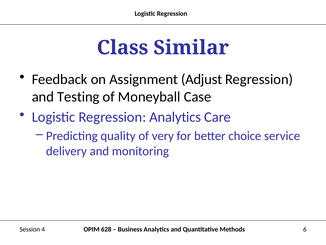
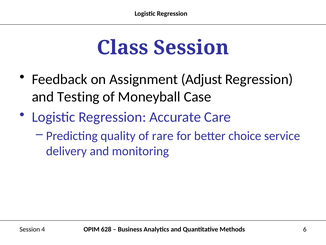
Class Similar: Similar -> Session
Regression Analytics: Analytics -> Accurate
very: very -> rare
